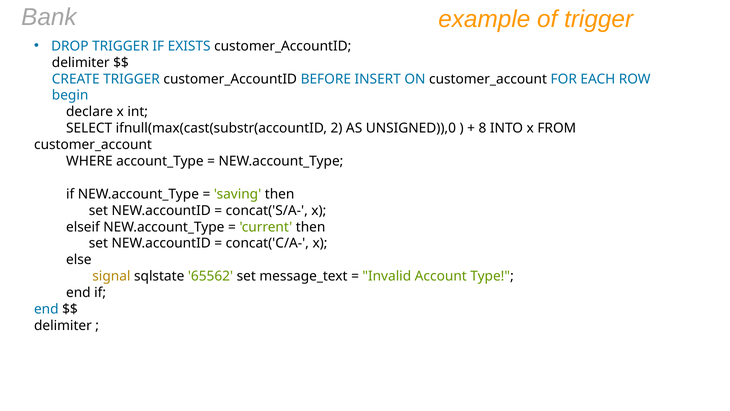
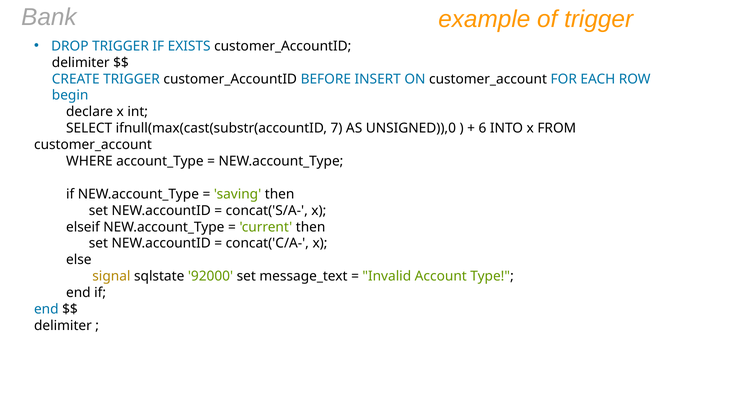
2: 2 -> 7
8: 8 -> 6
65562: 65562 -> 92000
